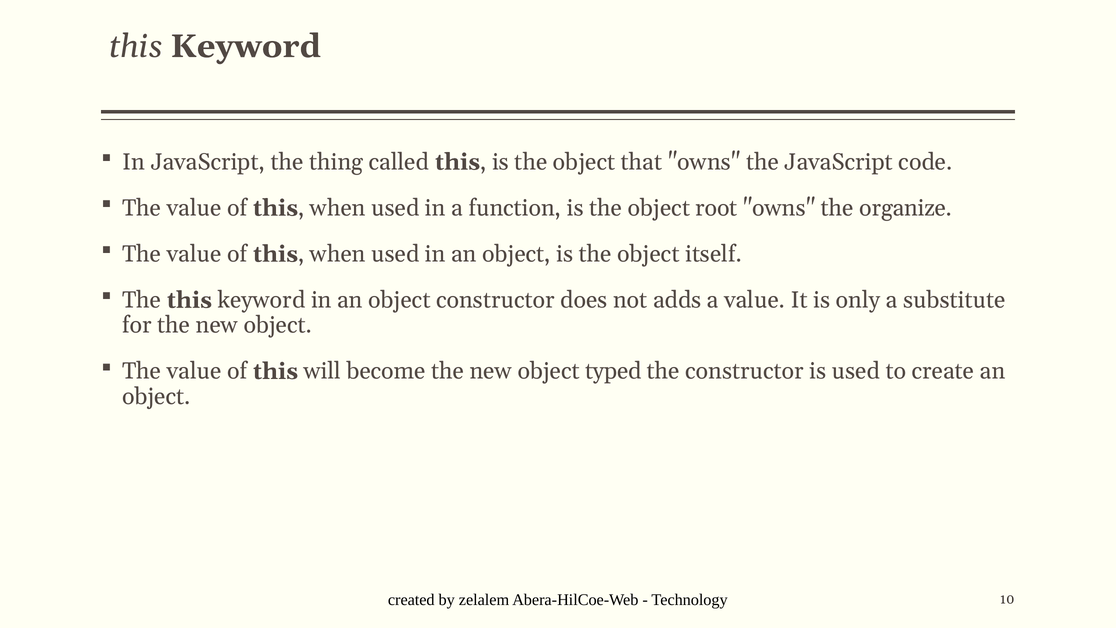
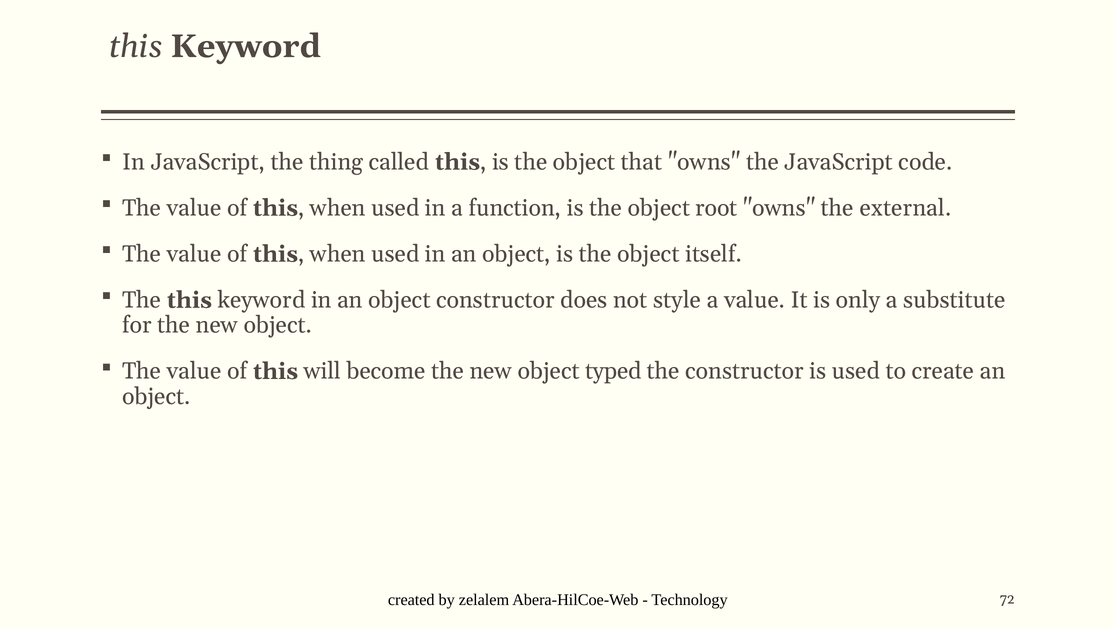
organize: organize -> external
adds: adds -> style
10: 10 -> 72
